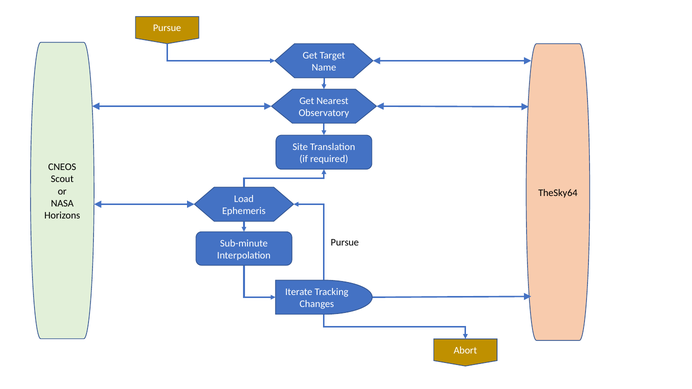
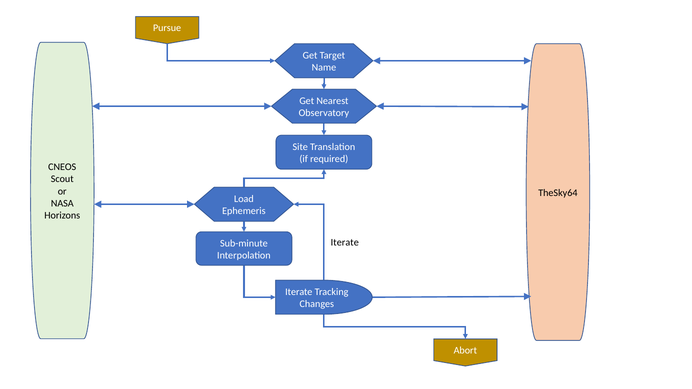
Pursue at (345, 242): Pursue -> Iterate
